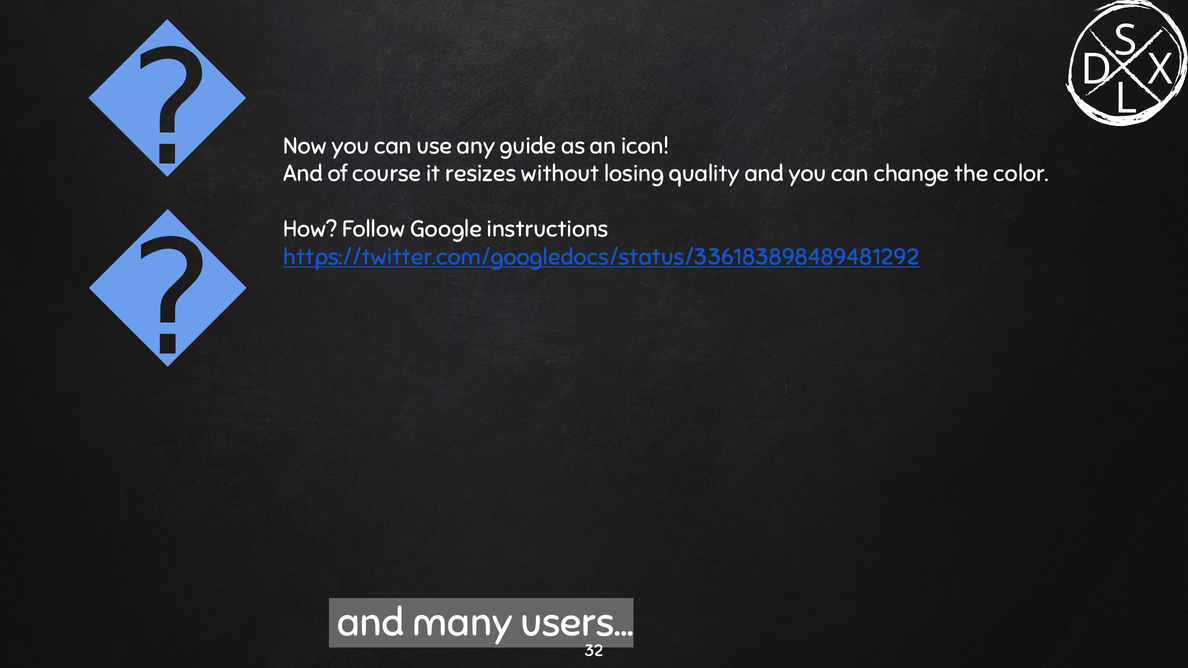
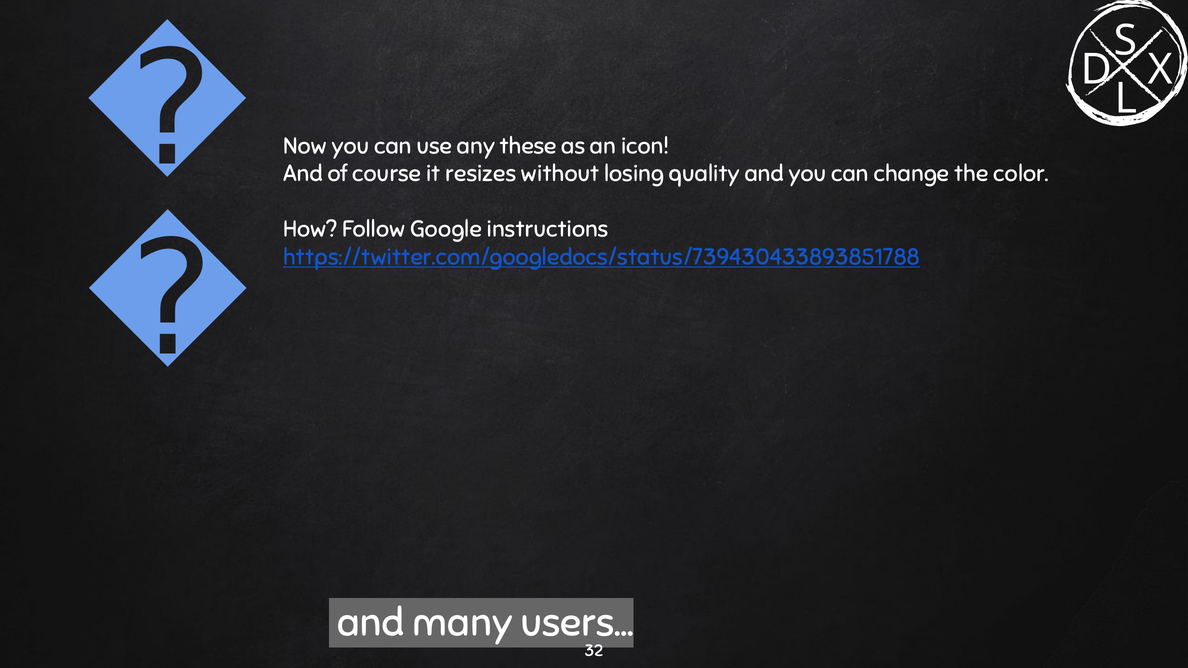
guide: guide -> these
https://twitter.com/googledocs/status/336183898489481292: https://twitter.com/googledocs/status/336183898489481292 -> https://twitter.com/googledocs/status/739430433893851788
